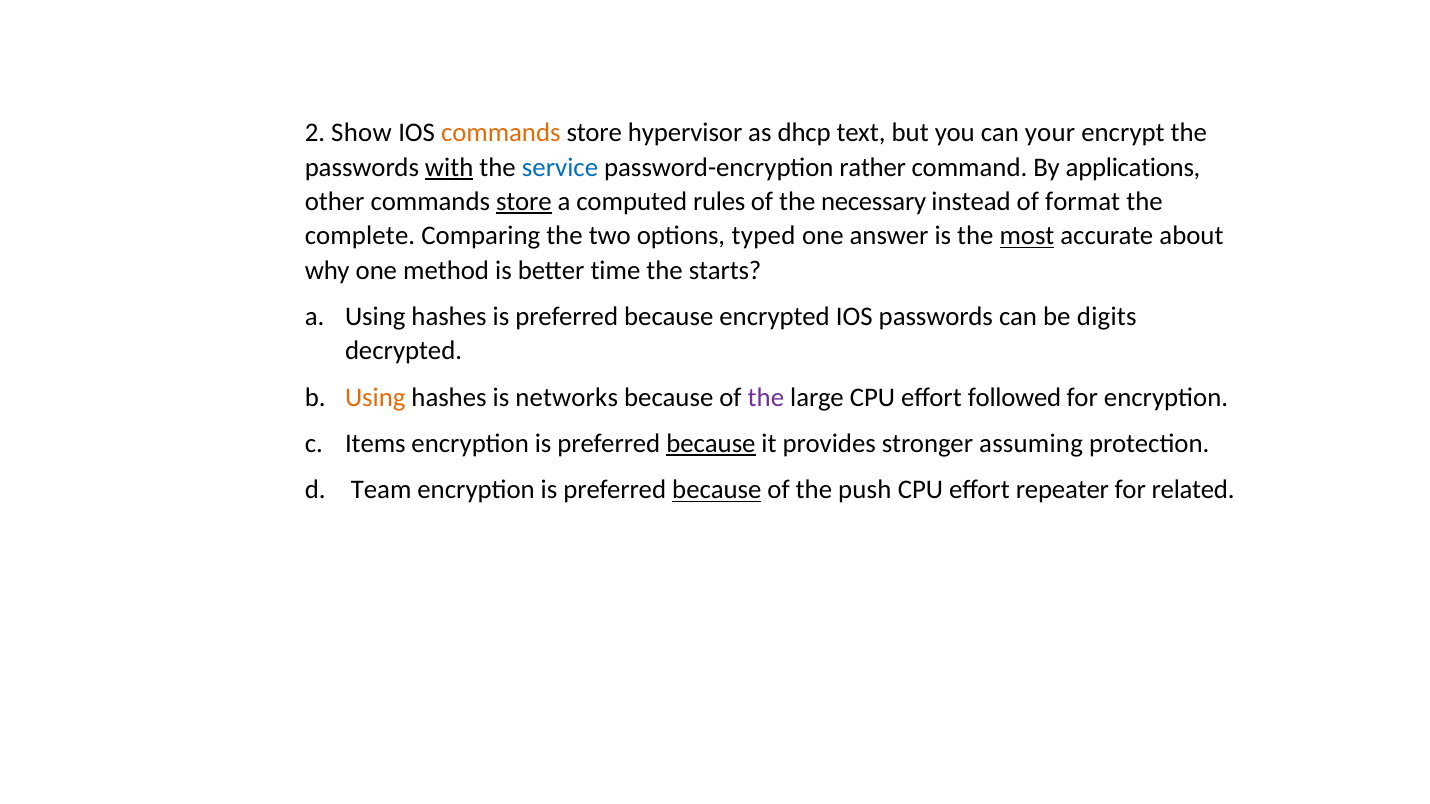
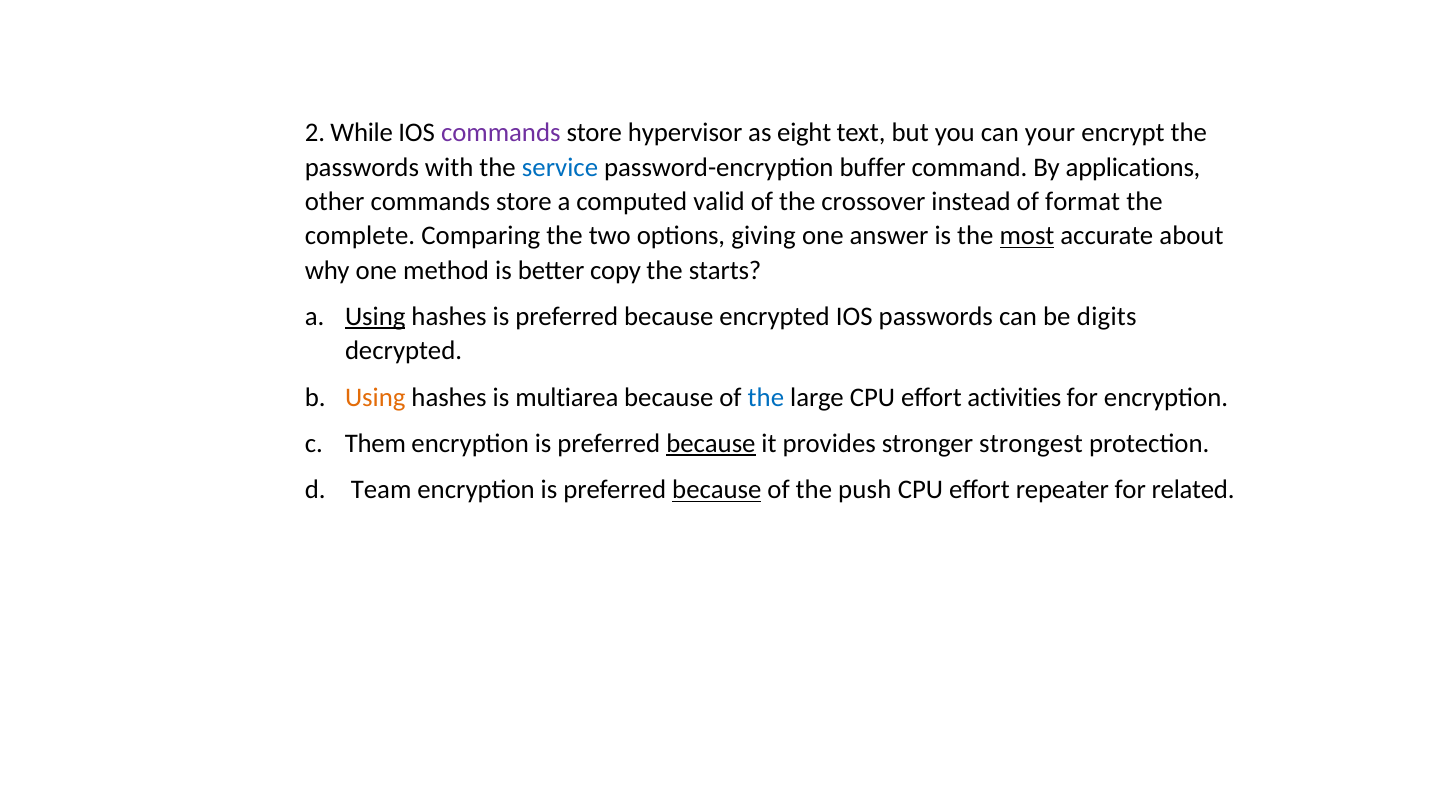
Show: Show -> While
commands at (501, 133) colour: orange -> purple
dhcp: dhcp -> eight
with underline: present -> none
rather: rather -> buffer
store at (524, 202) underline: present -> none
rules: rules -> valid
necessary: necessary -> crossover
typed: typed -> giving
time: time -> copy
Using at (375, 317) underline: none -> present
networks: networks -> multiarea
the at (766, 398) colour: purple -> blue
followed: followed -> activities
Items: Items -> Them
assuming: assuming -> strongest
